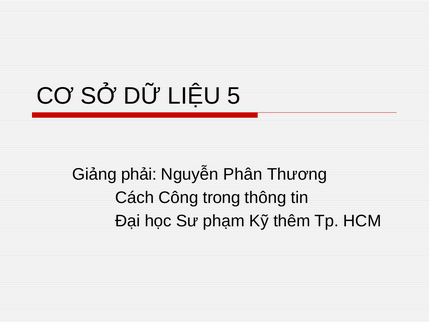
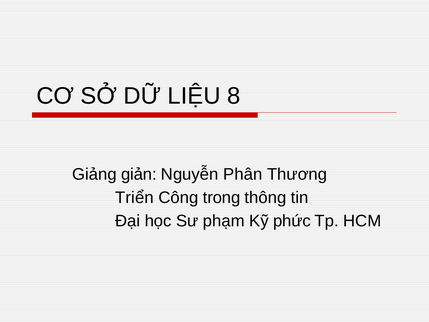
5: 5 -> 8
phải: phải -> giản
Cách: Cách -> Triển
thêm: thêm -> phức
